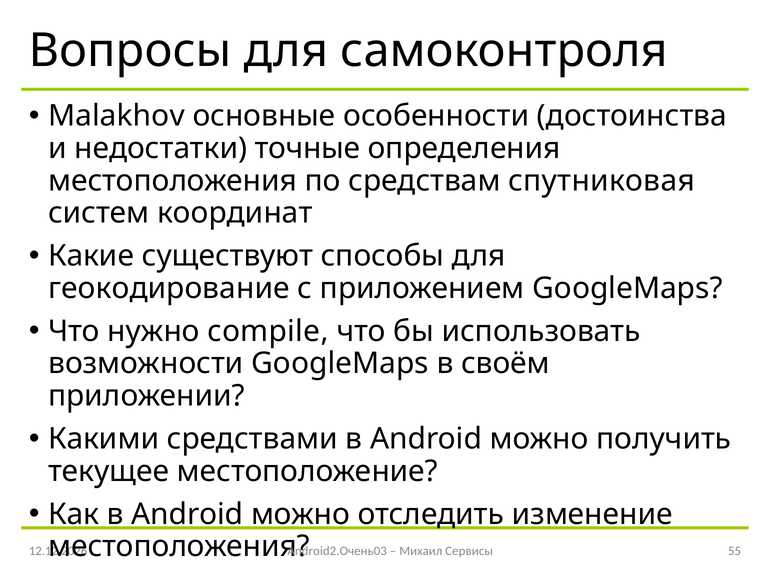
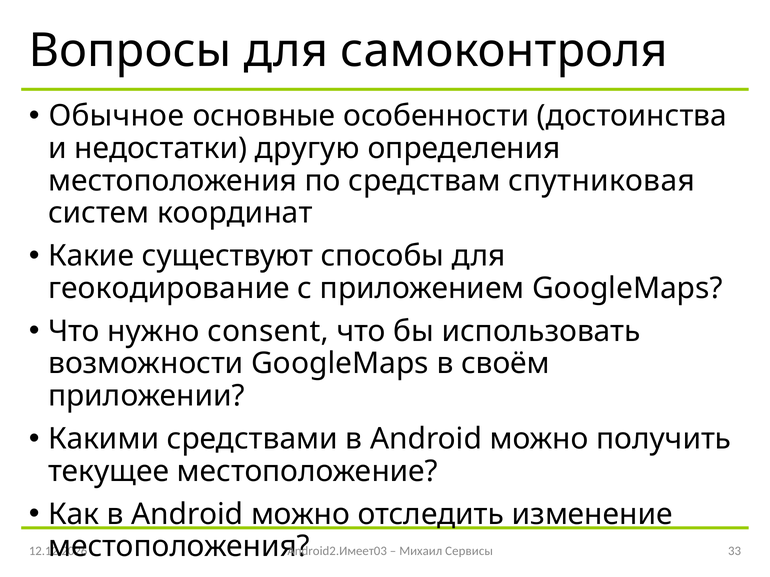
Malakhov: Malakhov -> Обычное
точные: точные -> другую
compile: compile -> consent
55: 55 -> 33
Android2.Очень03: Android2.Очень03 -> Android2.Имеет03
